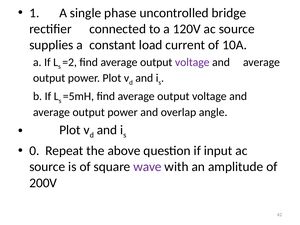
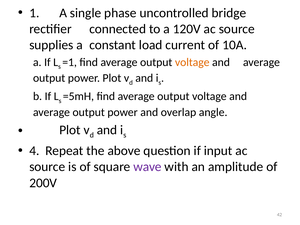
=2: =2 -> =1
voltage at (192, 62) colour: purple -> orange
0: 0 -> 4
